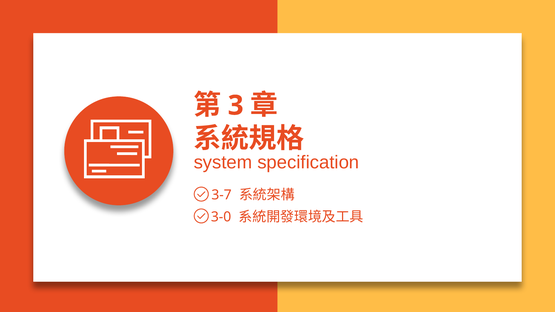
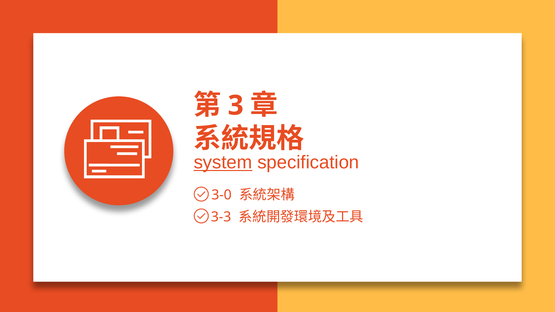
system underline: none -> present
3-7: 3-7 -> 3-0
3-0: 3-0 -> 3-3
